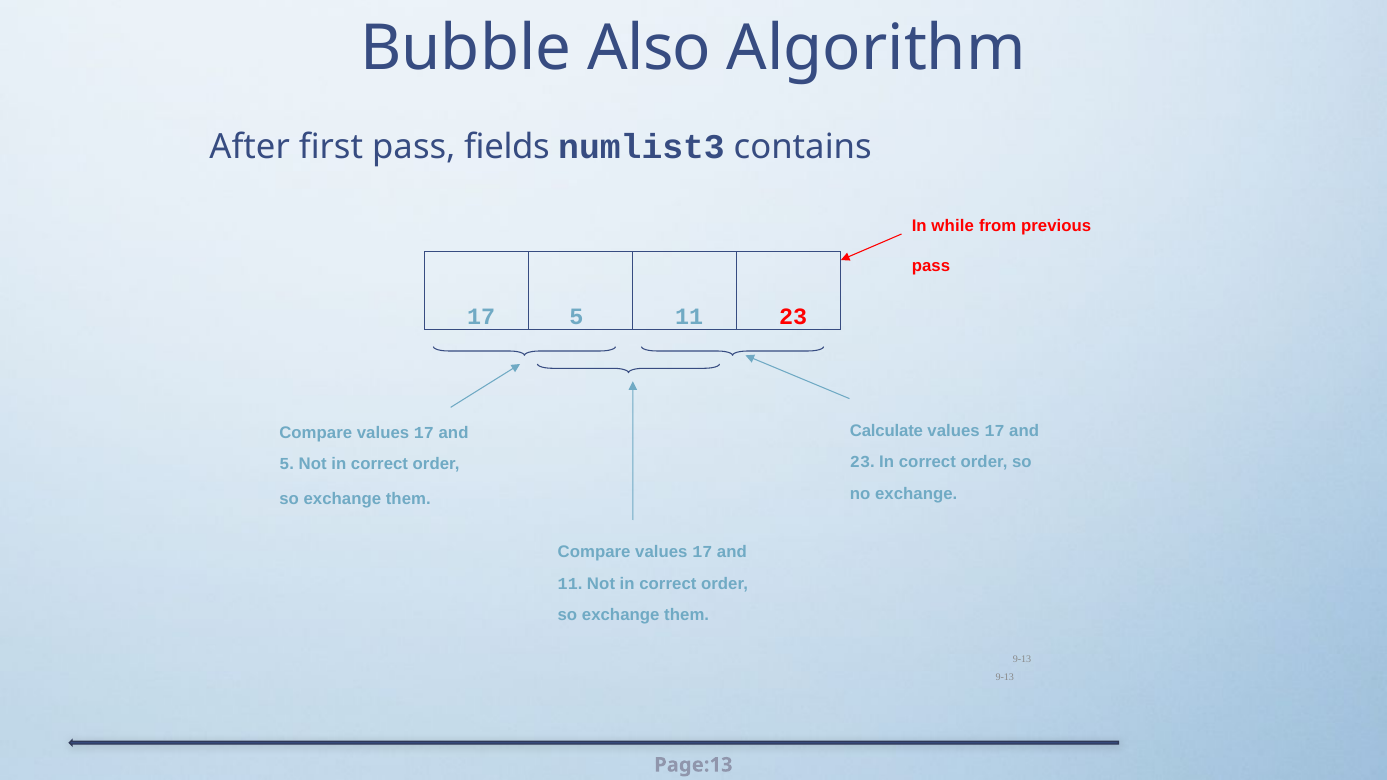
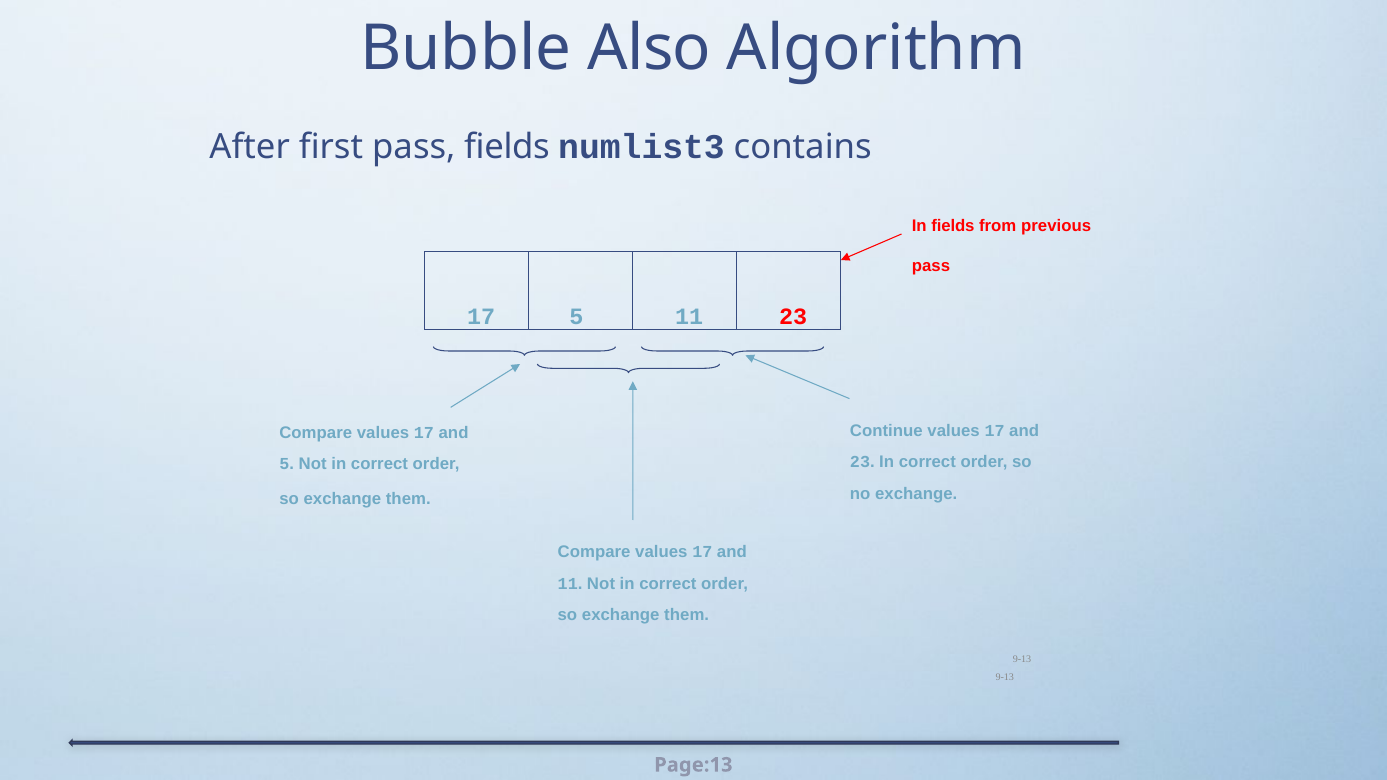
In while: while -> fields
Calculate: Calculate -> Continue
